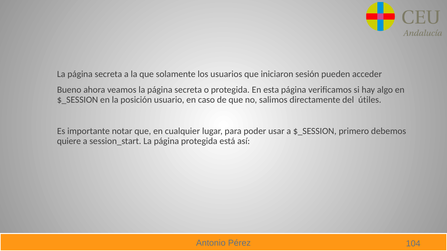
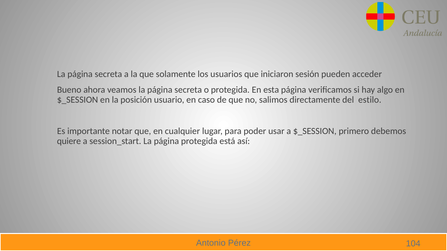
útiles: útiles -> estilo
